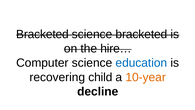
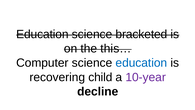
Bracketed at (42, 34): Bracketed -> Education
hire…: hire… -> this…
10-year colour: orange -> purple
